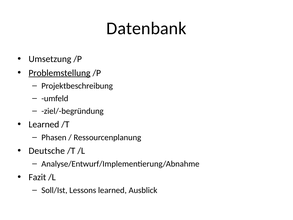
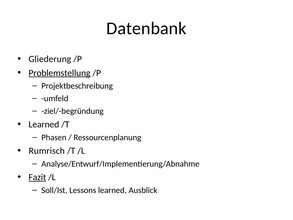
Umsetzung: Umsetzung -> Gliederung
Deutsche: Deutsche -> Rumrisch
Fazit underline: none -> present
